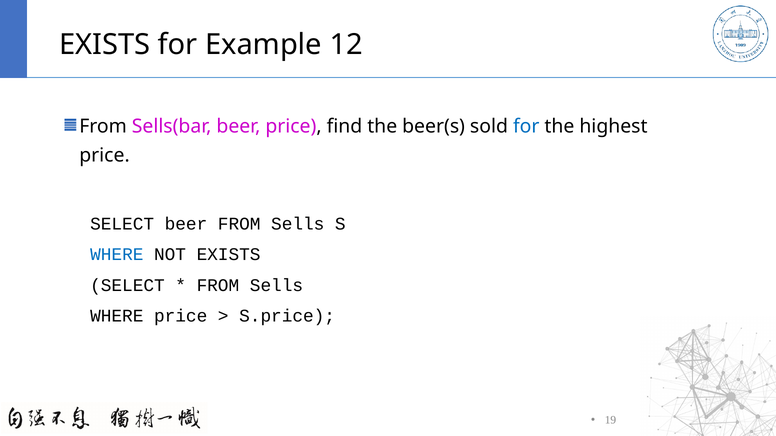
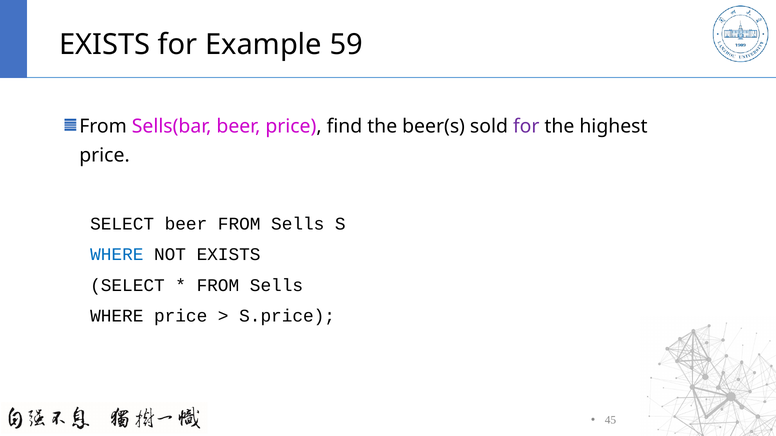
12: 12 -> 59
for at (526, 126) colour: blue -> purple
19: 19 -> 45
